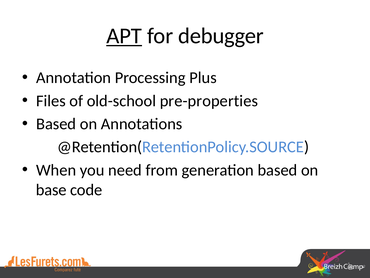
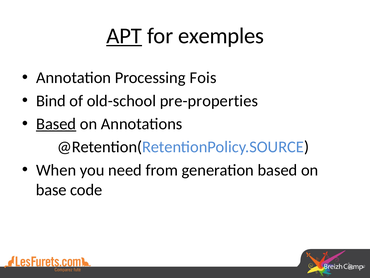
debugger: debugger -> exemples
Plus: Plus -> Fois
Files: Files -> Bind
Based at (56, 124) underline: none -> present
